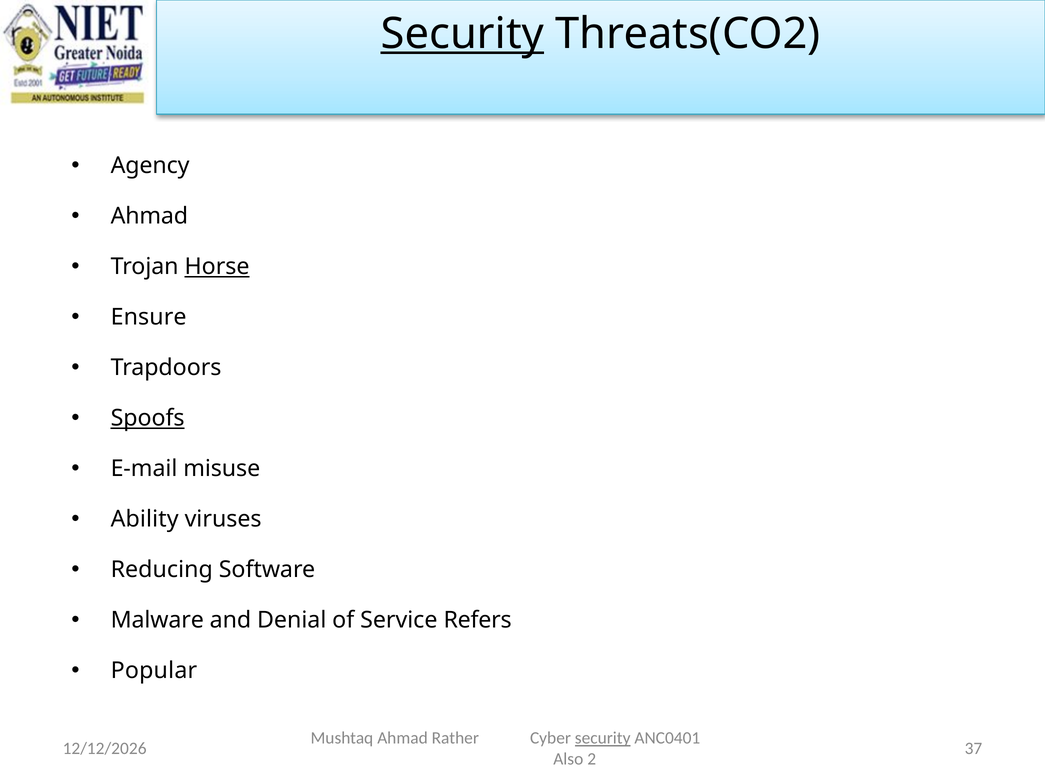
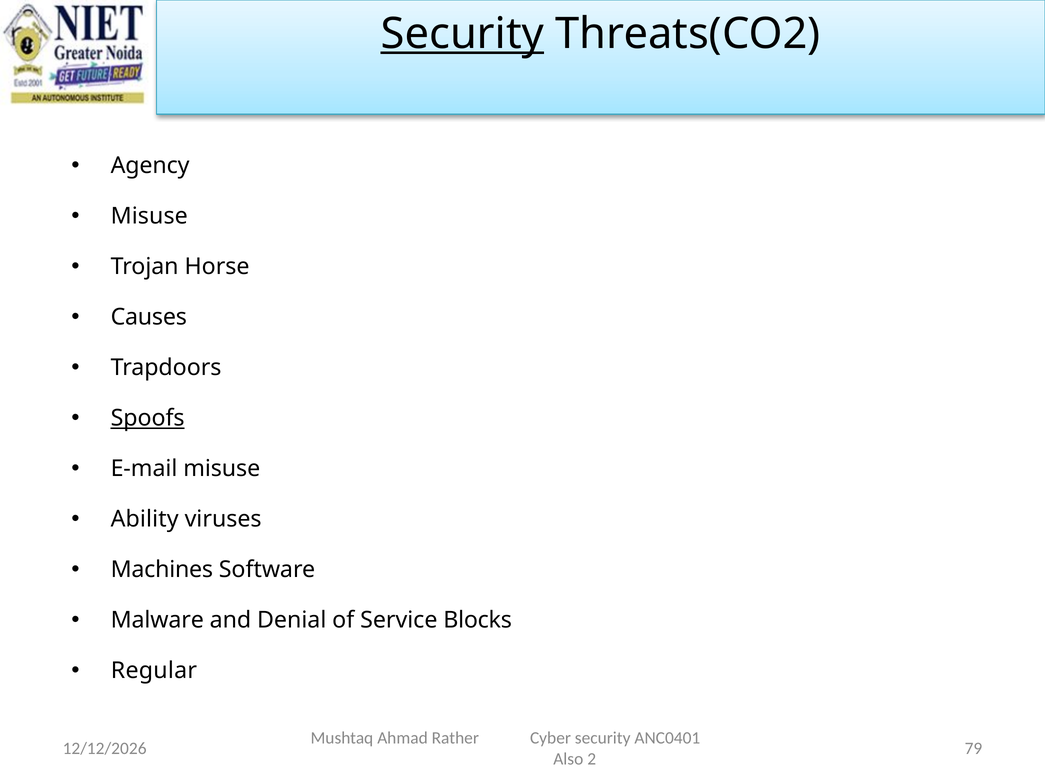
Ahmad at (149, 216): Ahmad -> Misuse
Horse underline: present -> none
Ensure: Ensure -> Causes
Reducing: Reducing -> Machines
Refers: Refers -> Blocks
Popular: Popular -> Regular
security at (603, 738) underline: present -> none
37: 37 -> 79
